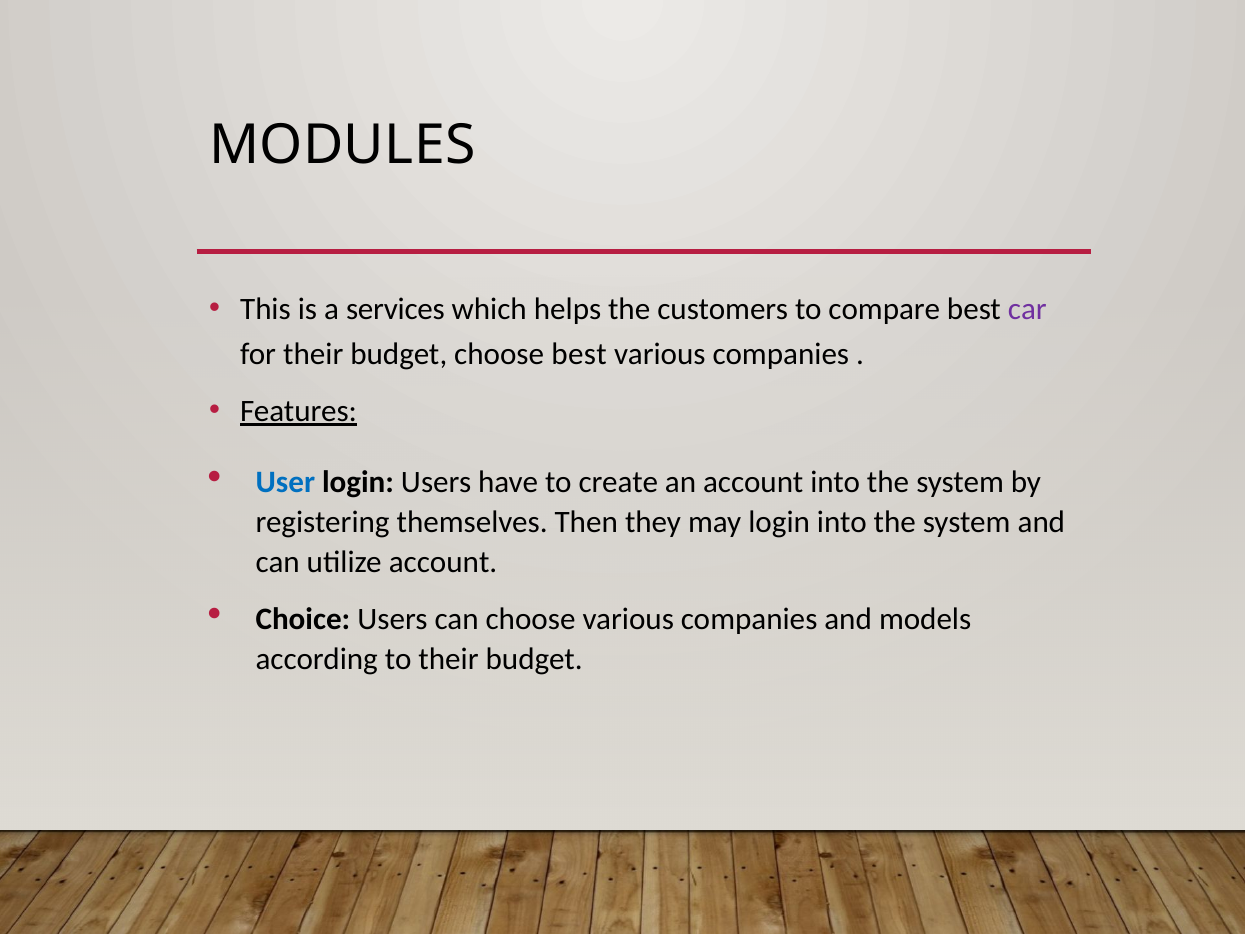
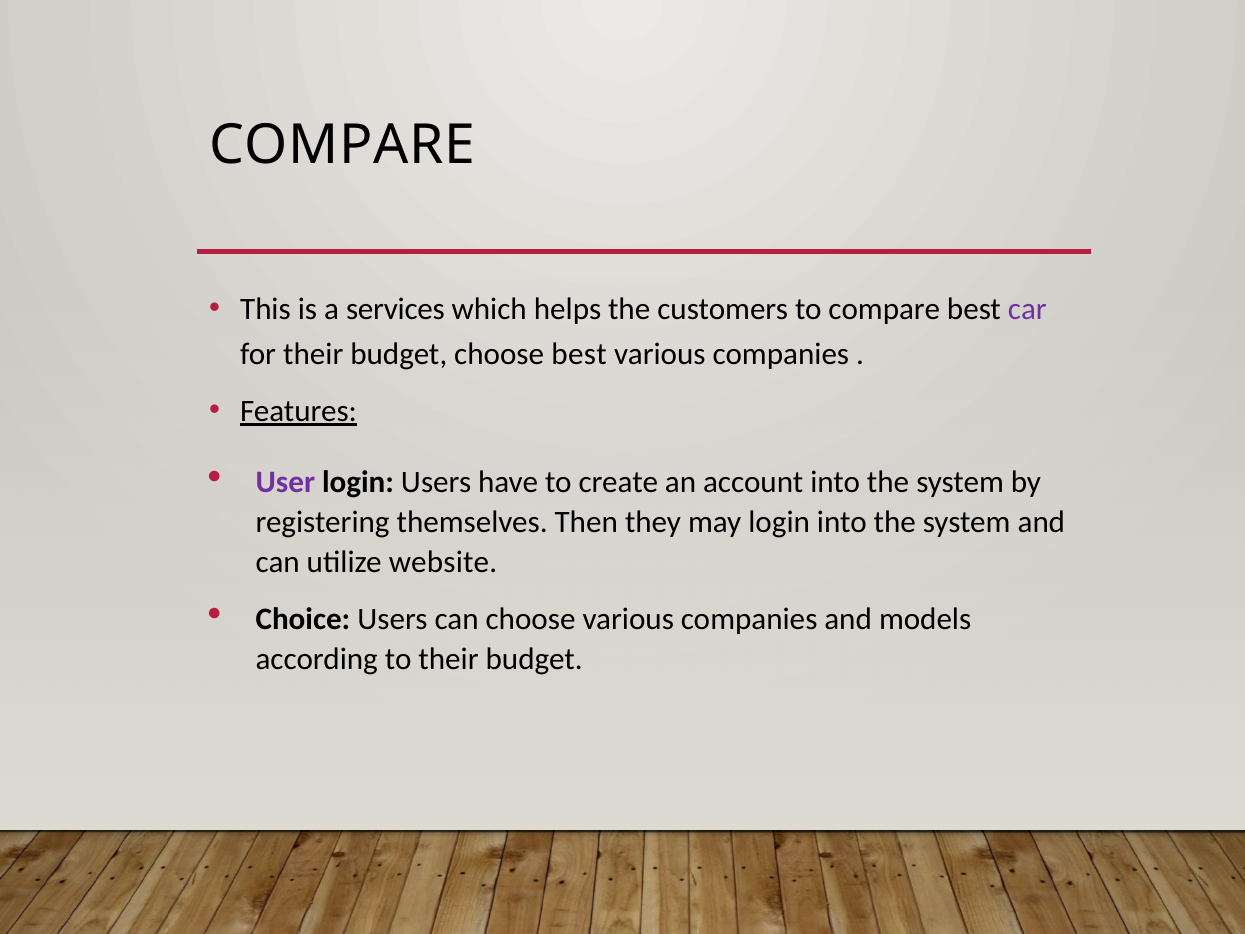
MODULES at (342, 145): MODULES -> COMPARE
User colour: blue -> purple
utilize account: account -> website
